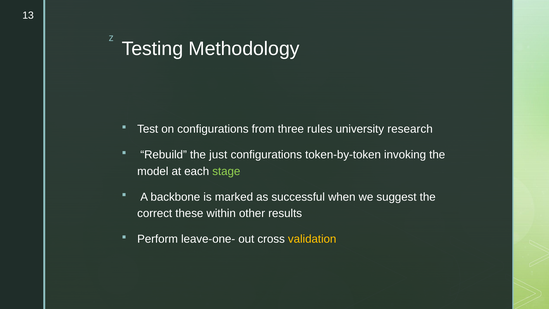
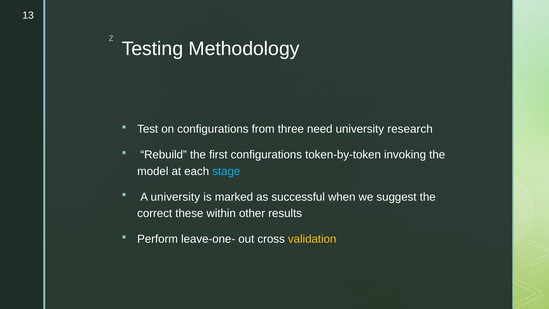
rules: rules -> need
just: just -> first
stage colour: light green -> light blue
A backbone: backbone -> university
